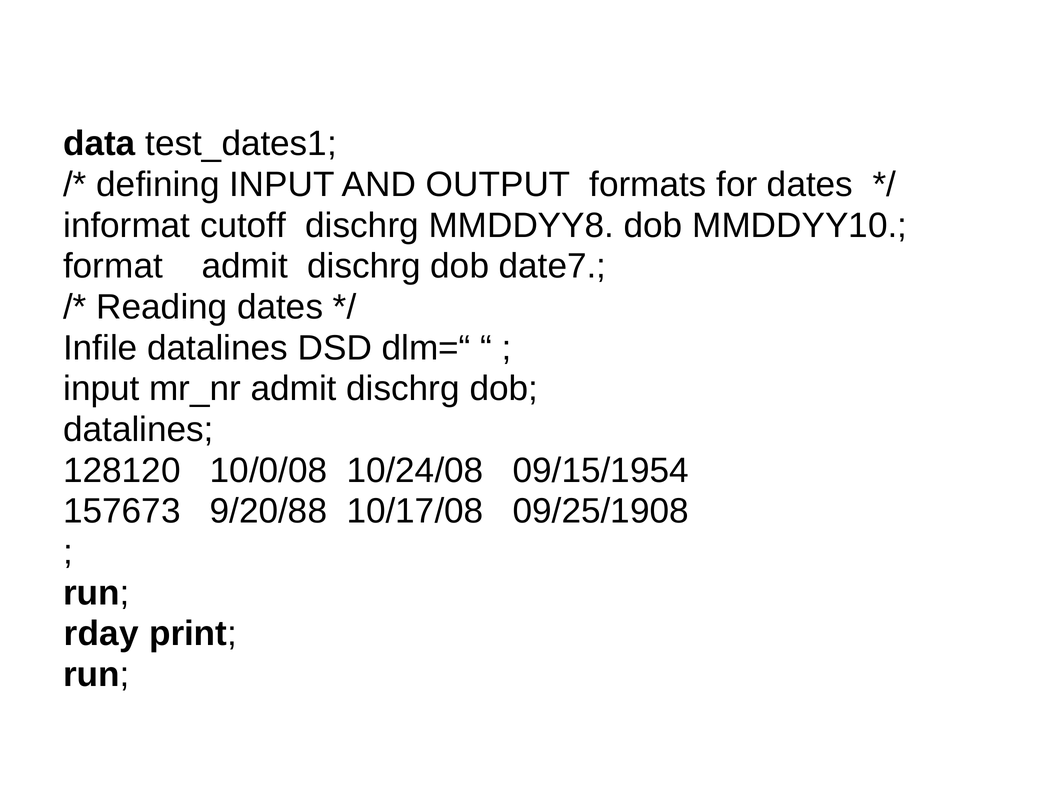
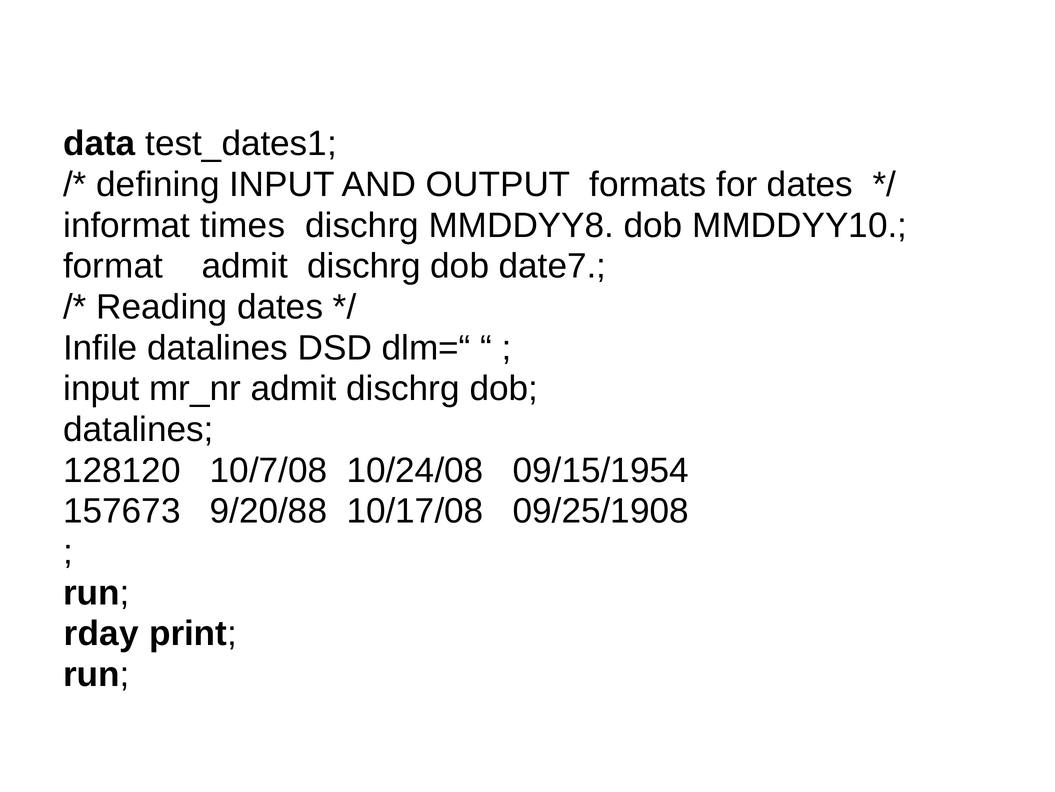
cutoff: cutoff -> times
10/0/08: 10/0/08 -> 10/7/08
